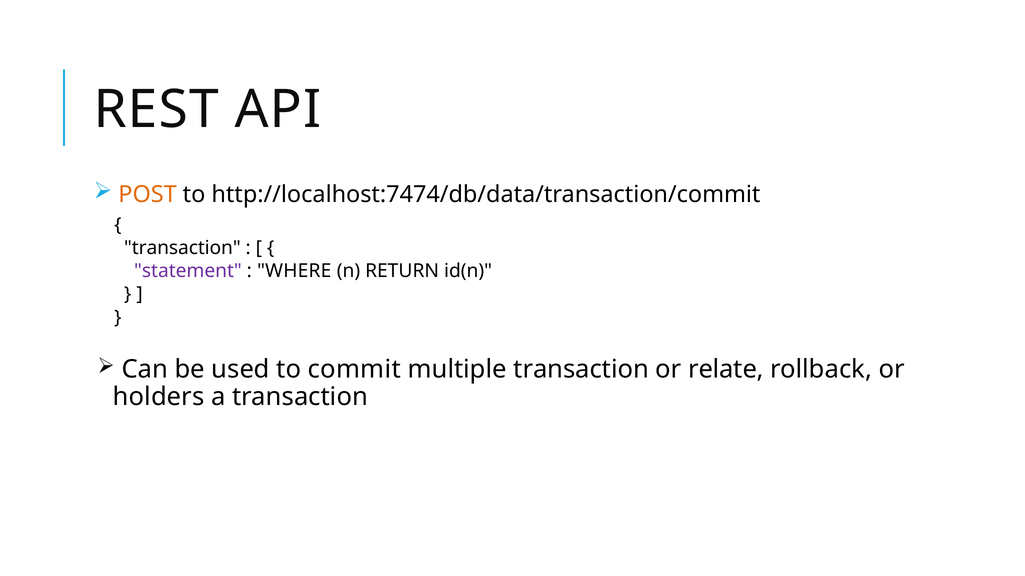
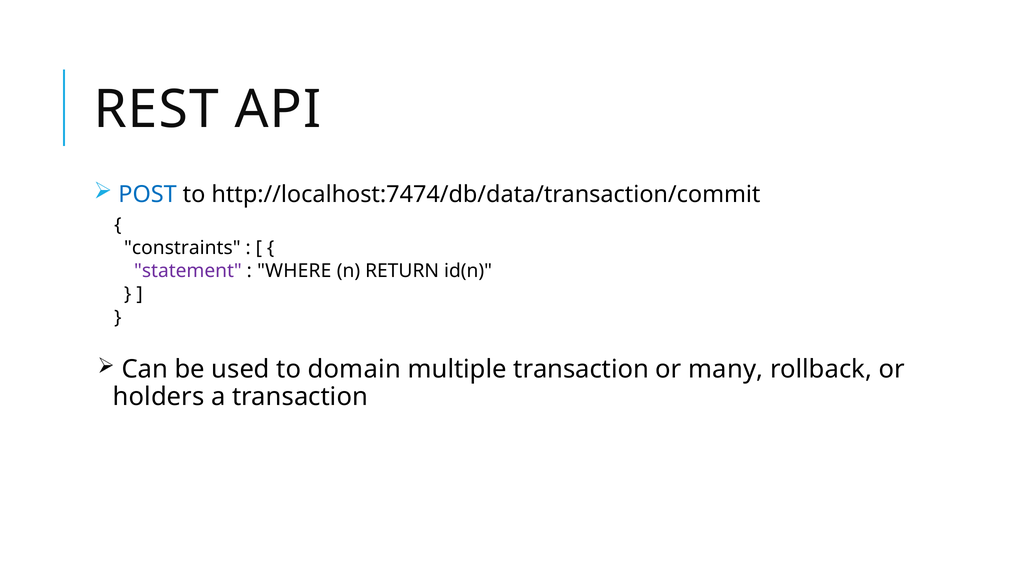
POST colour: orange -> blue
transaction at (182, 248): transaction -> constraints
commit: commit -> domain
relate: relate -> many
